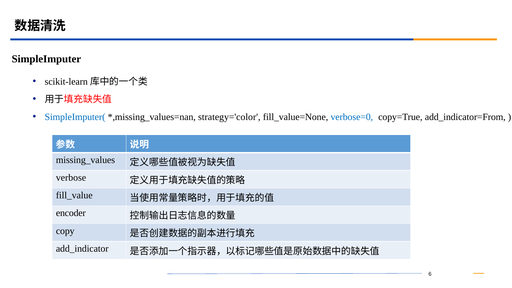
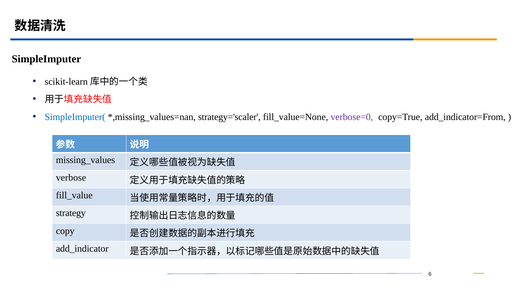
strategy='color: strategy='color -> strategy='scaler
verbose=0 colour: blue -> purple
encoder: encoder -> strategy
